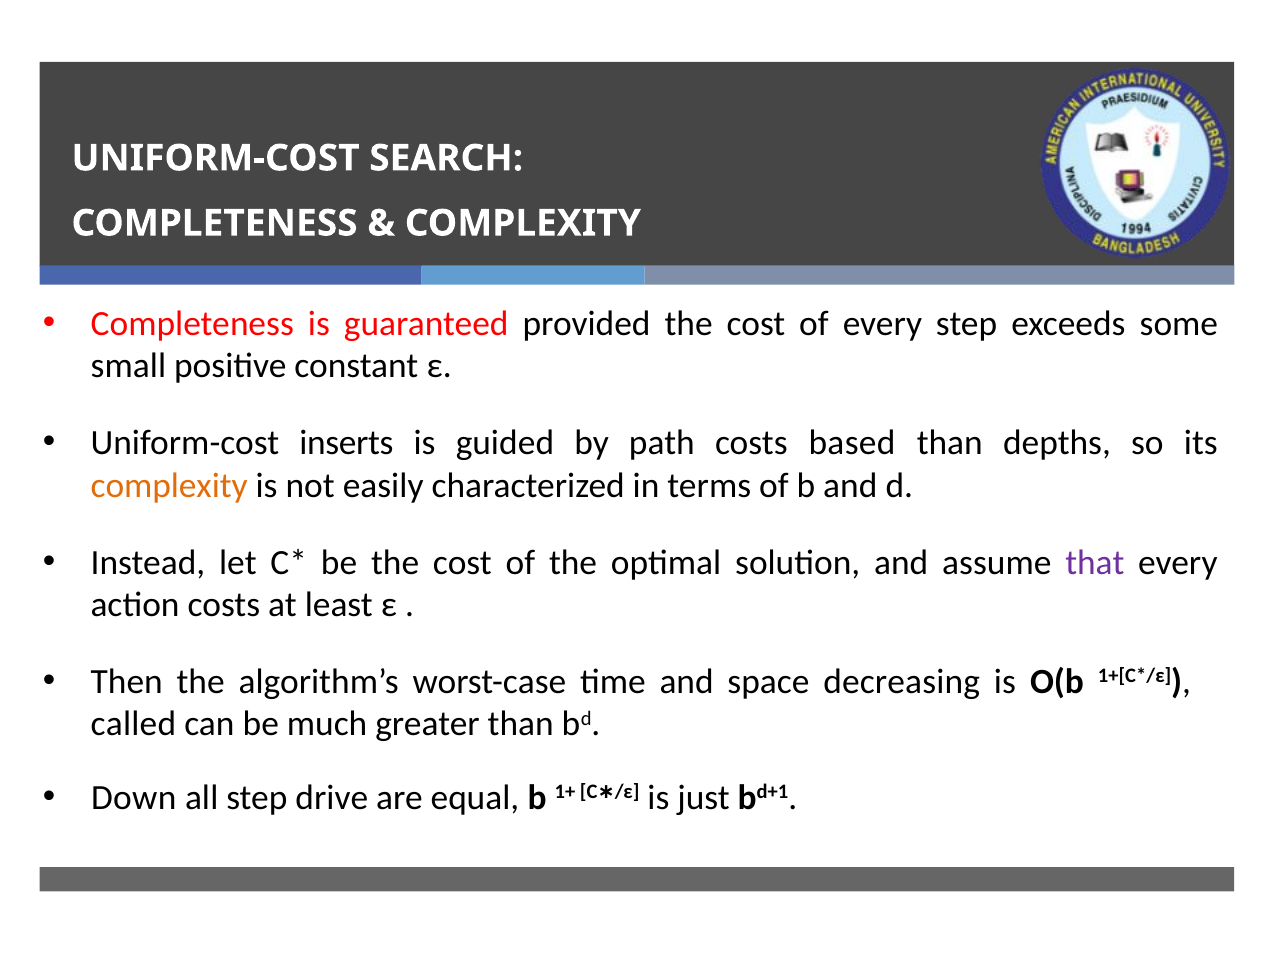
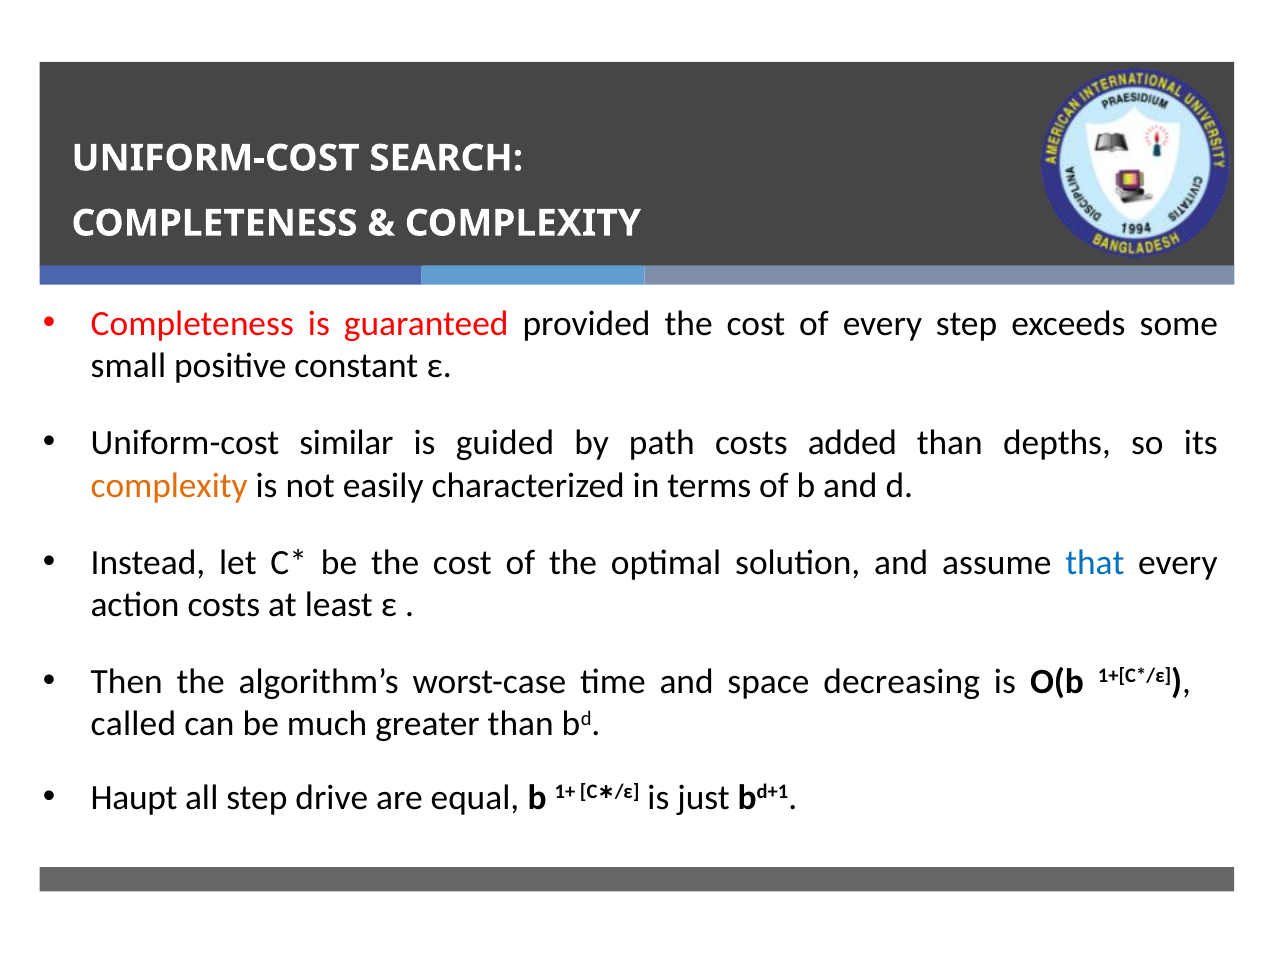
inserts: inserts -> similar
based: based -> added
that colour: purple -> blue
Down: Down -> Haupt
